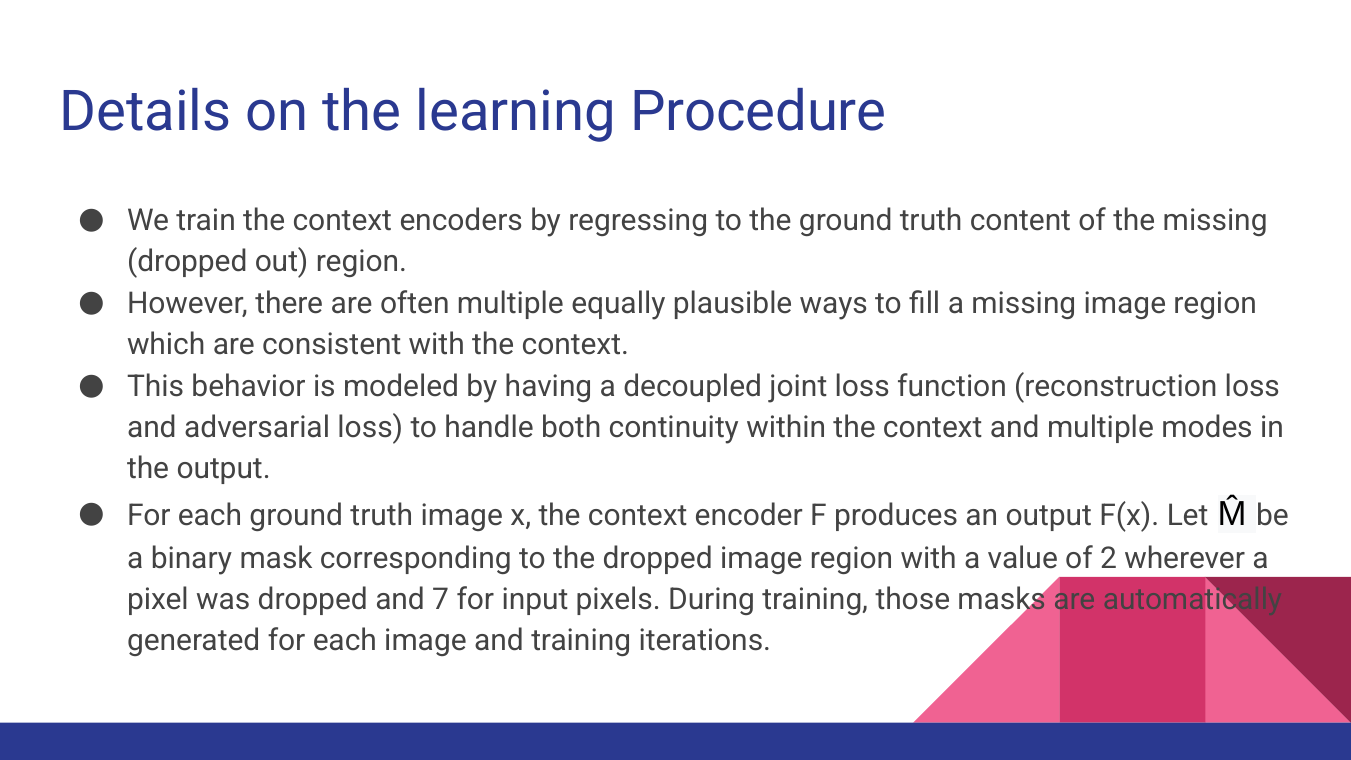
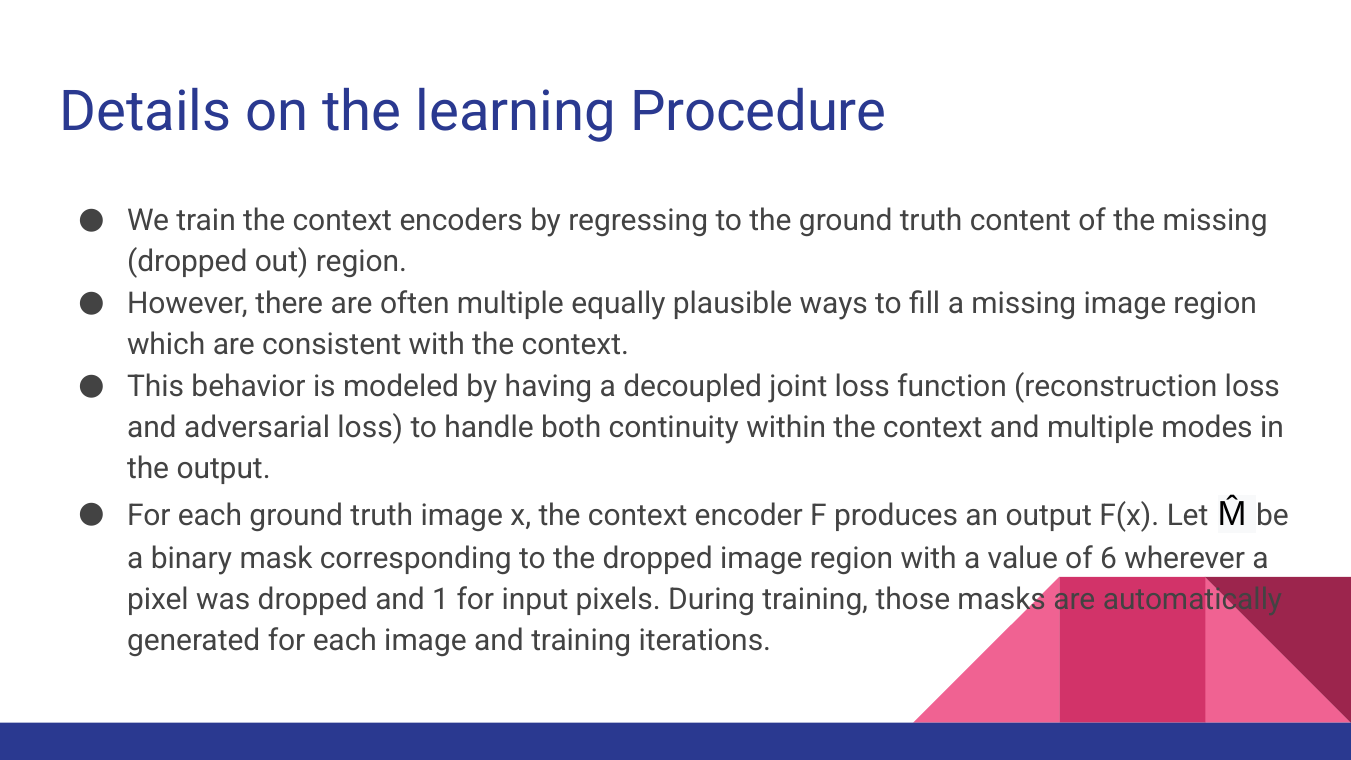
2: 2 -> 6
7: 7 -> 1
